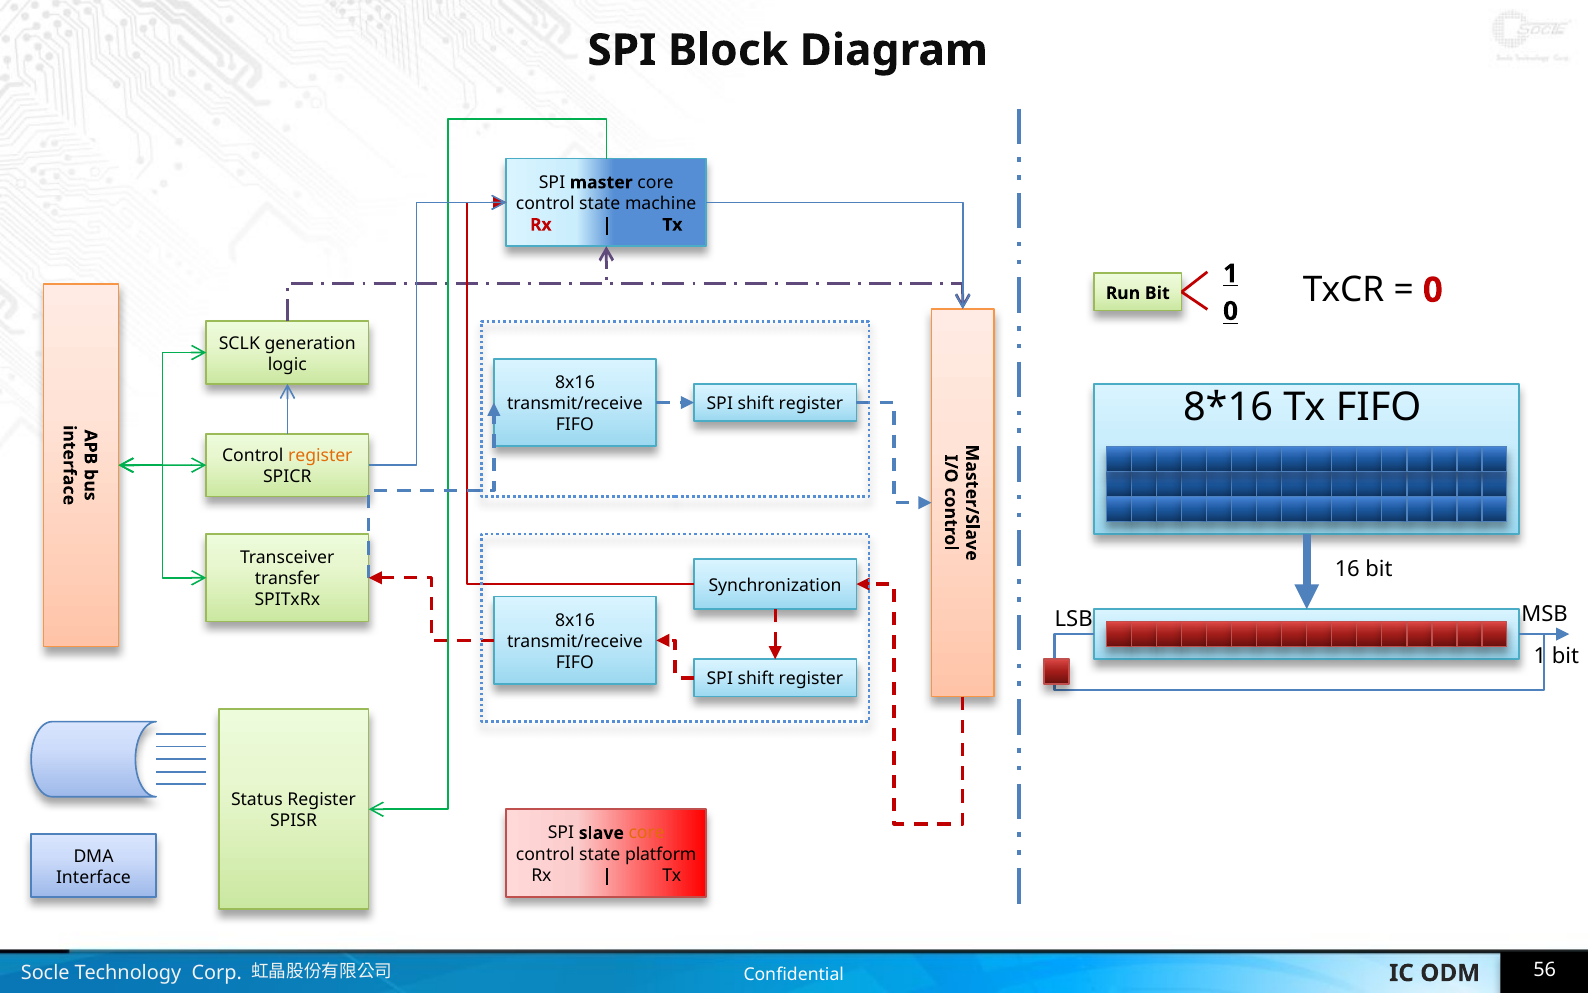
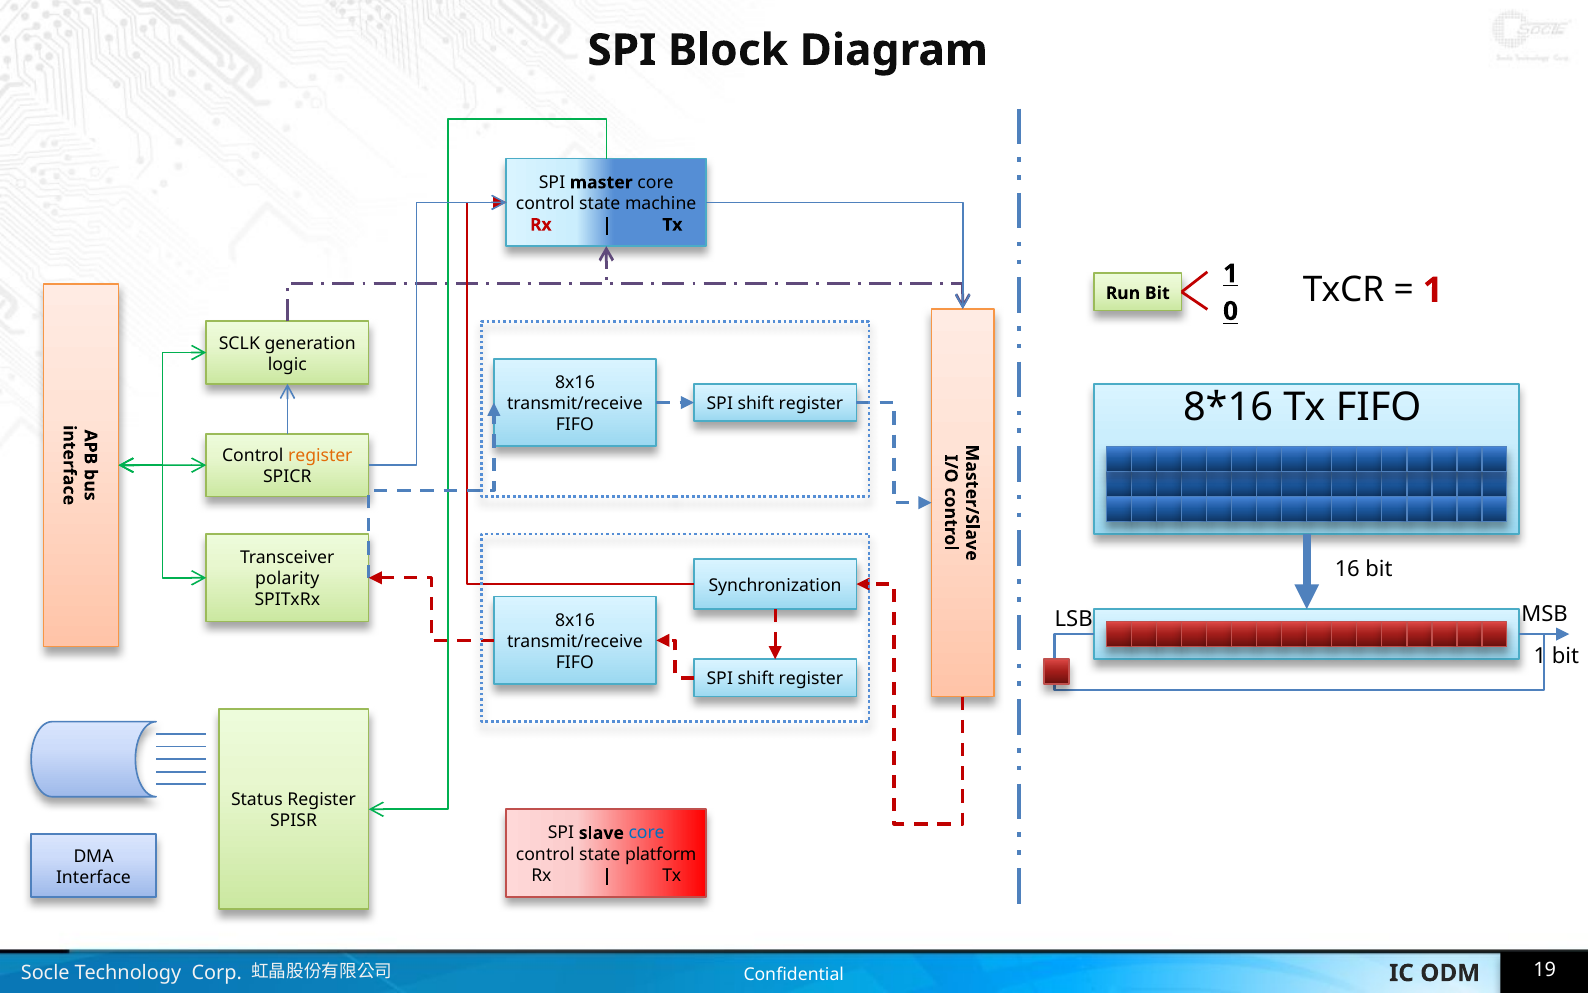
0 at (1433, 290): 0 -> 1
transfer: transfer -> polarity
core at (647, 833) colour: orange -> blue
56: 56 -> 19
